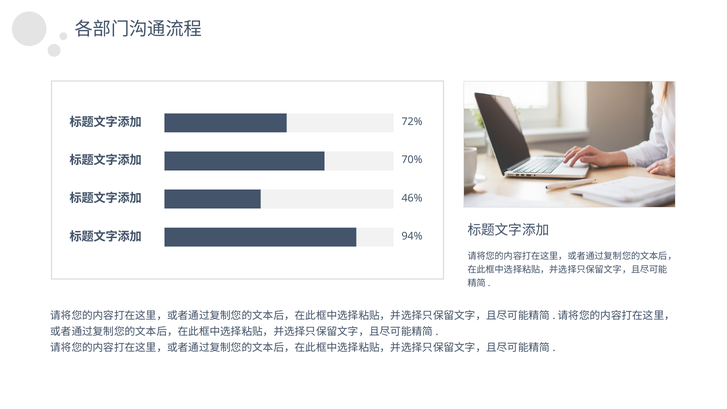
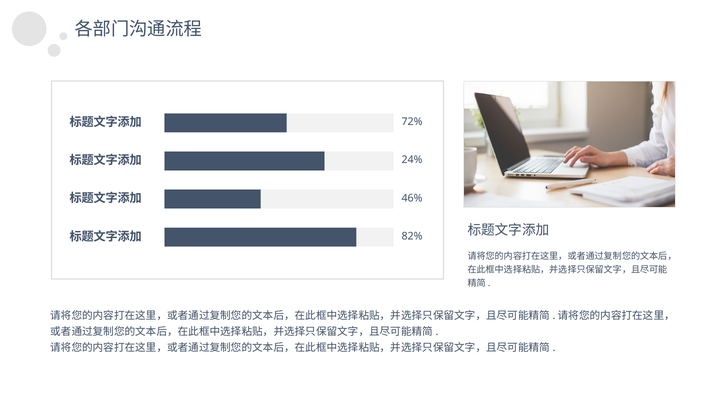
70%: 70% -> 24%
94%: 94% -> 82%
